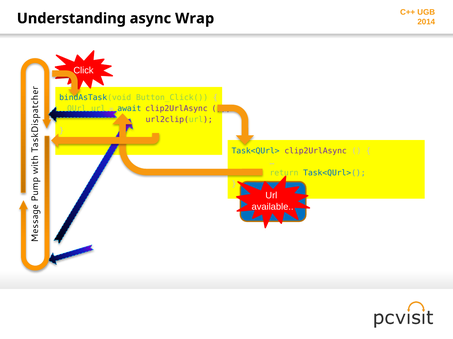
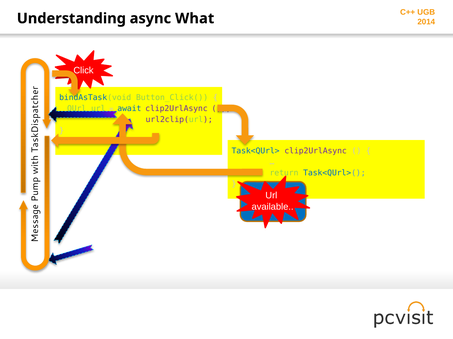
Wrap: Wrap -> What
